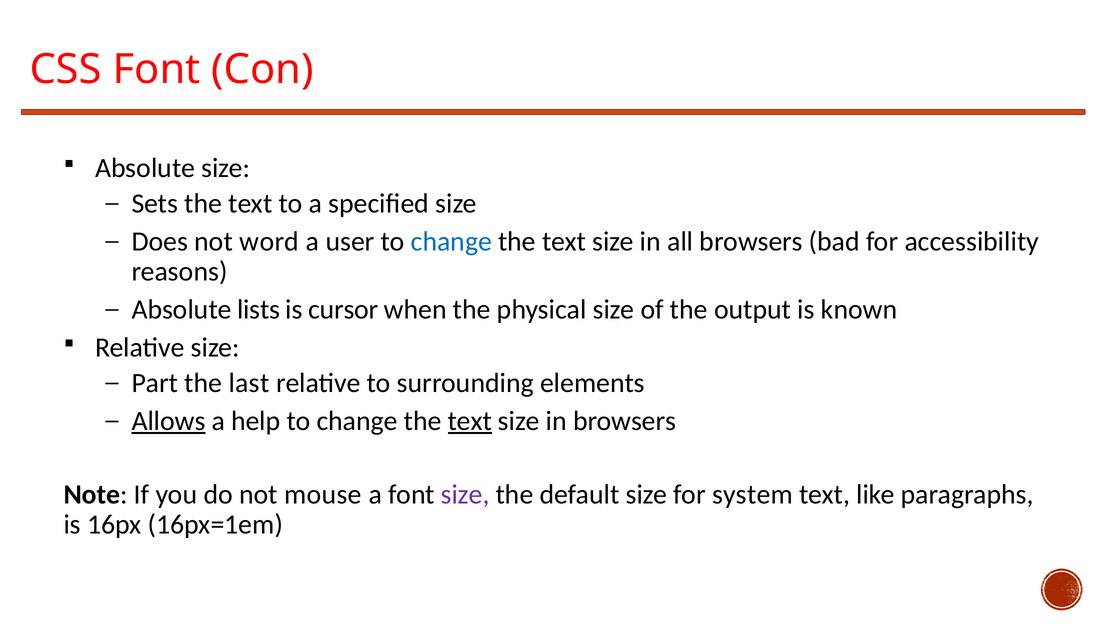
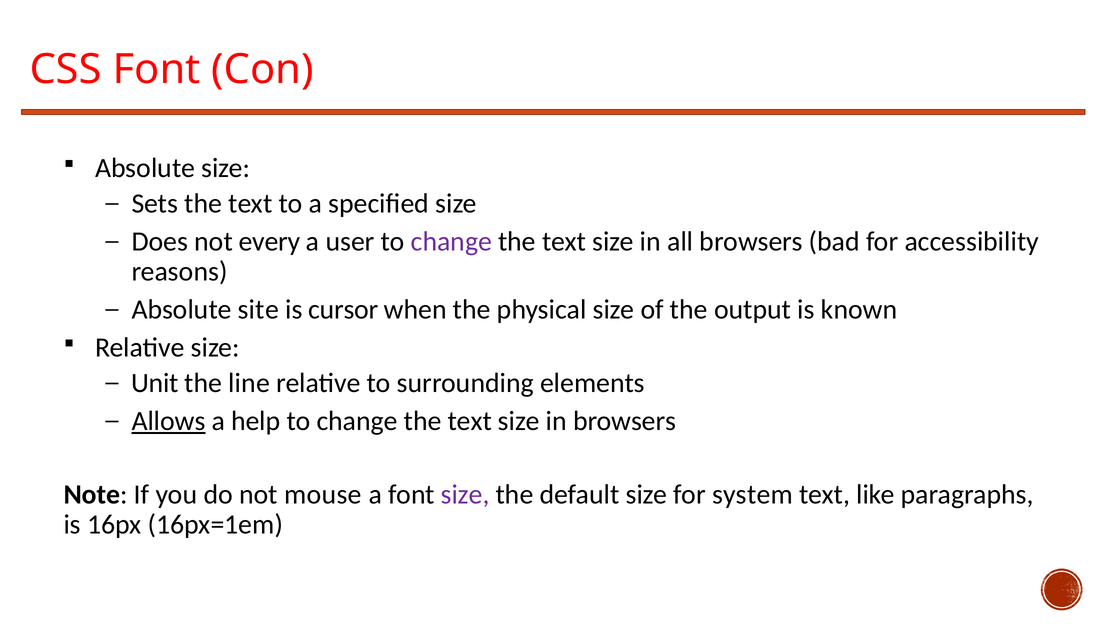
word: word -> every
change at (451, 242) colour: blue -> purple
lists: lists -> site
Part: Part -> Unit
last: last -> line
text at (470, 421) underline: present -> none
